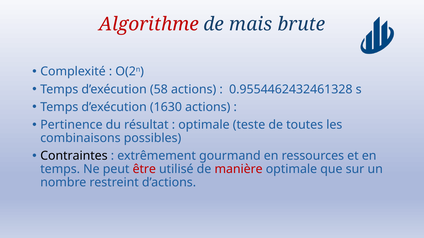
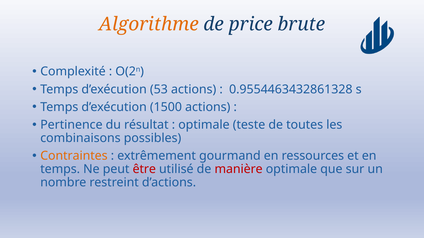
Algorithme colour: red -> orange
mais: mais -> price
58: 58 -> 53
0.9554462432461328: 0.9554462432461328 -> 0.9554463432861328
1630: 1630 -> 1500
Contraintes colour: black -> orange
